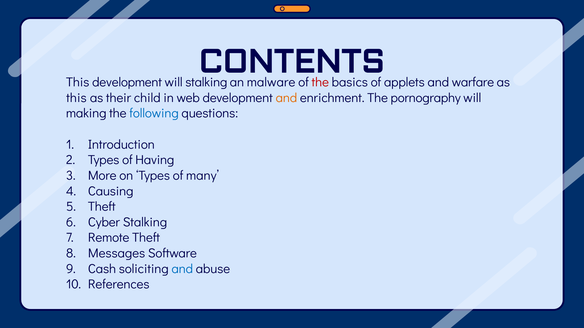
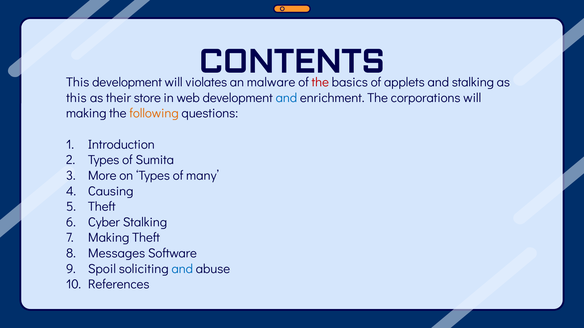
will stalking: stalking -> violates
and warfare: warfare -> stalking
child: child -> store
and at (286, 98) colour: orange -> blue
pornography: pornography -> corporations
following colour: blue -> orange
Having: Having -> Sumita
Remote at (109, 238): Remote -> Making
Cash: Cash -> Spoil
